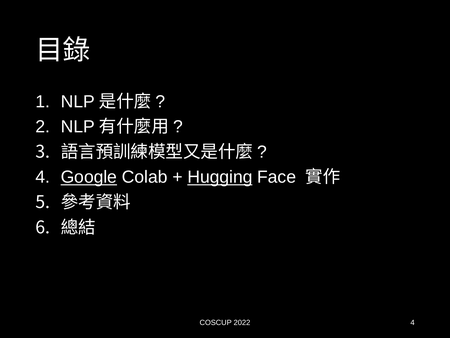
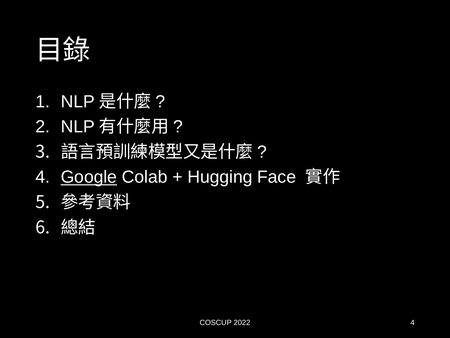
Hugging underline: present -> none
